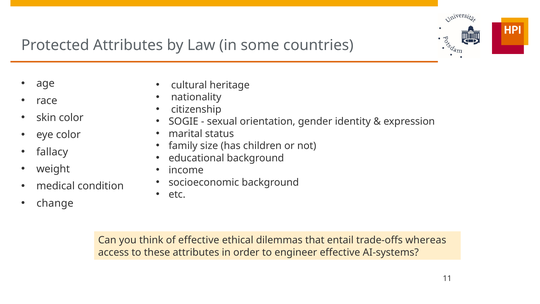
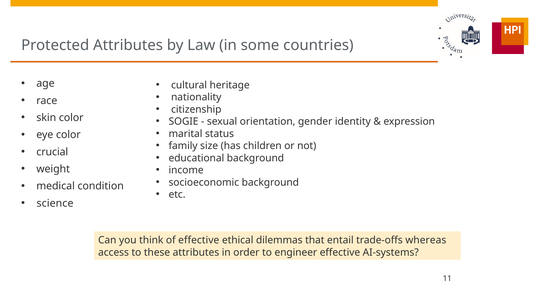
fallacy: fallacy -> crucial
change: change -> science
